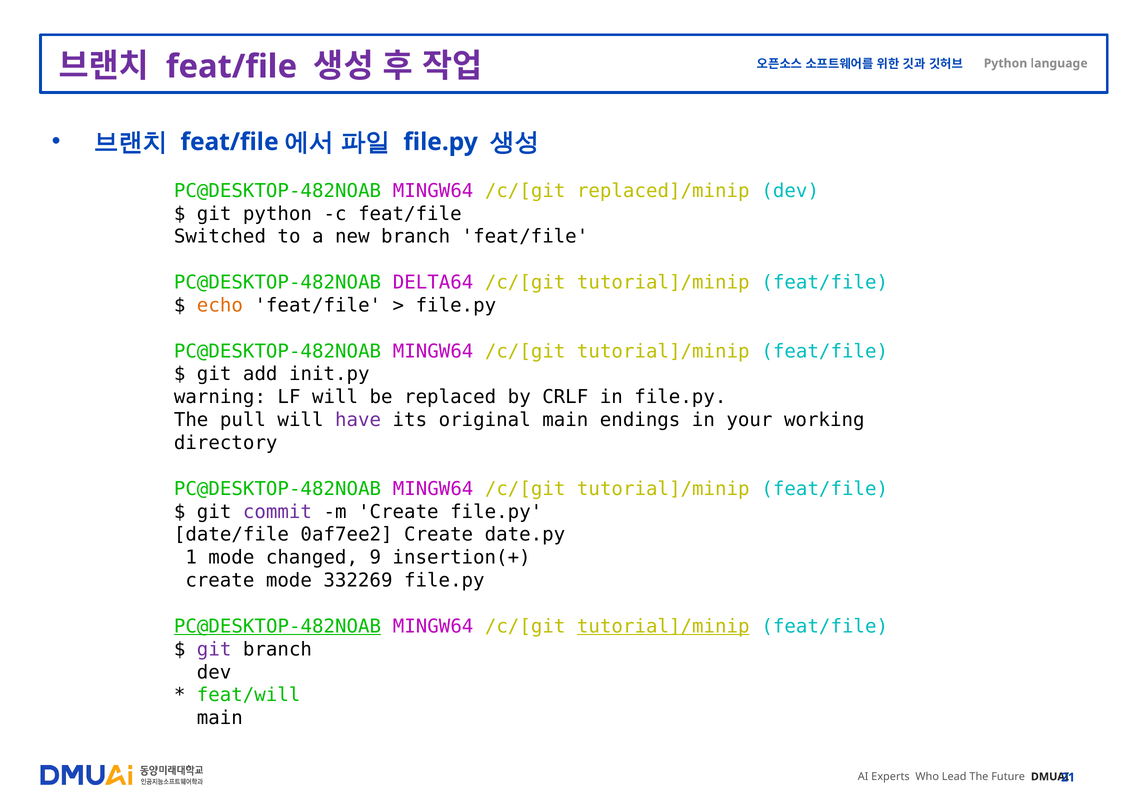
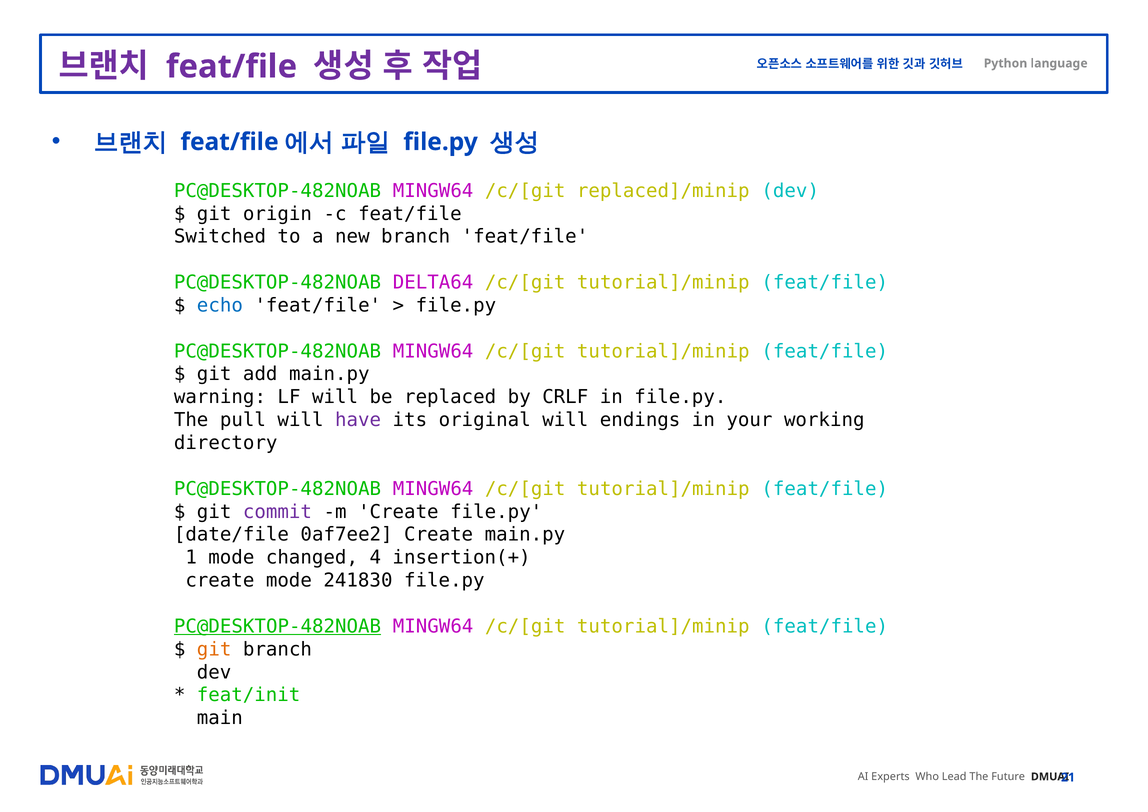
git python: python -> origin
echo colour: orange -> blue
add init.py: init.py -> main.py
original main: main -> will
Create date.py: date.py -> main.py
9: 9 -> 4
332269: 332269 -> 241830
tutorial]/minip at (663, 626) underline: present -> none
git at (214, 649) colour: purple -> orange
feat/will: feat/will -> feat/init
